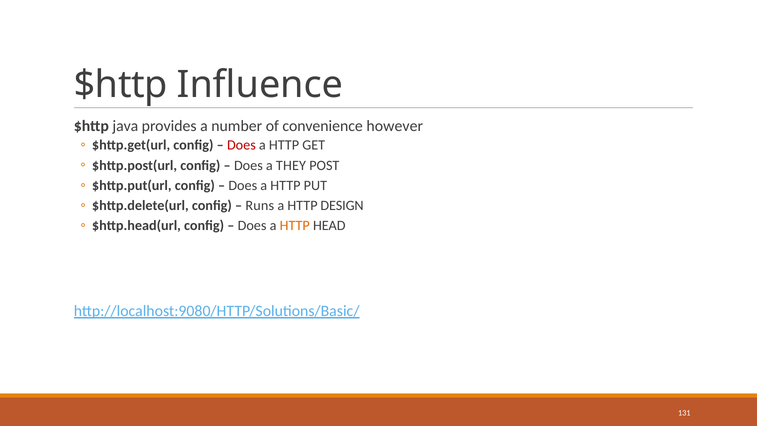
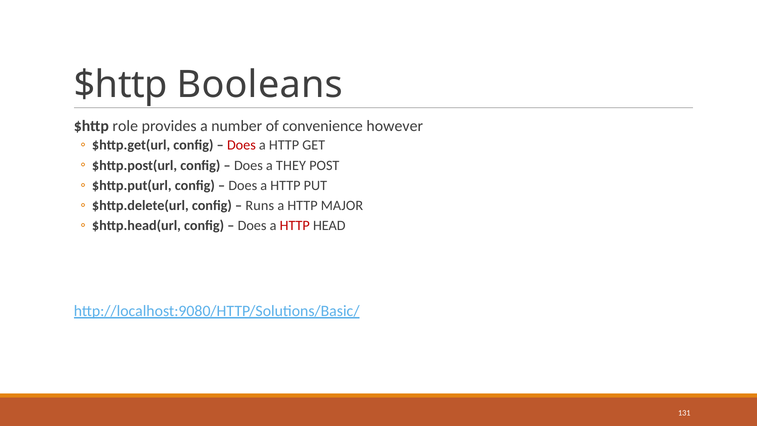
Influence: Influence -> Booleans
java: java -> role
DESIGN: DESIGN -> MAJOR
HTTP at (295, 226) colour: orange -> red
